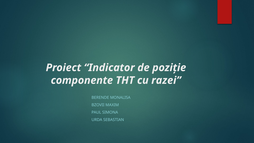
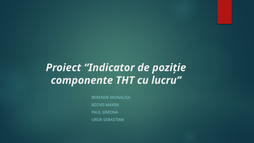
razei: razei -> lucru
